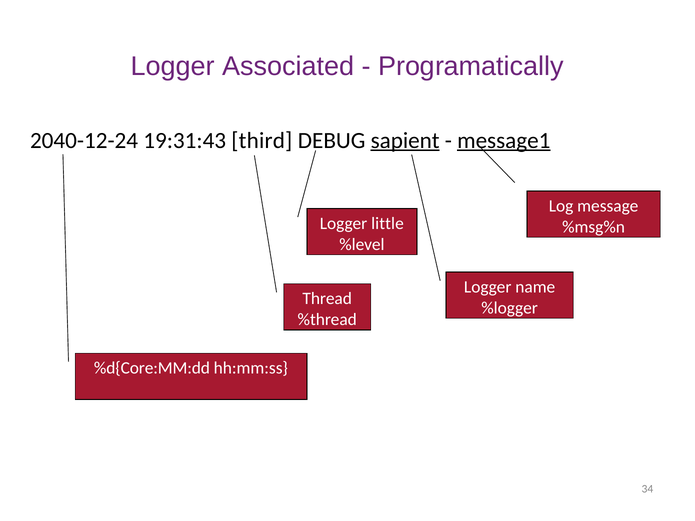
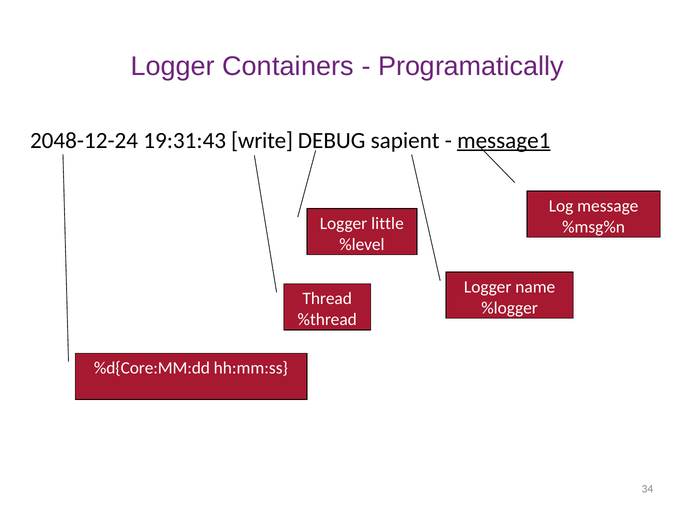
Associated: Associated -> Containers
2040-12-24: 2040-12-24 -> 2048-12-24
third: third -> write
sapient underline: present -> none
